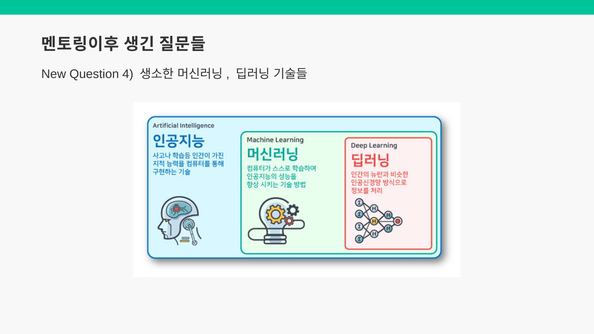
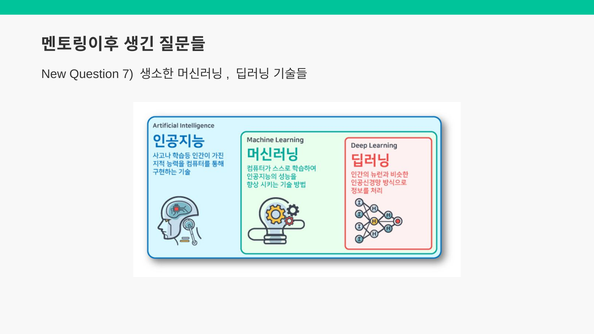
4: 4 -> 7
